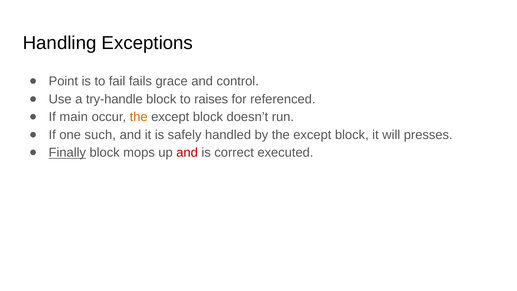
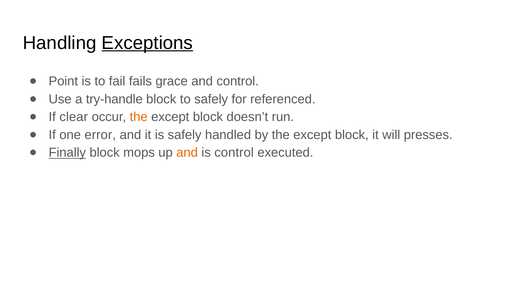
Exceptions underline: none -> present
to raises: raises -> safely
main: main -> clear
such: such -> error
and at (187, 153) colour: red -> orange
is correct: correct -> control
